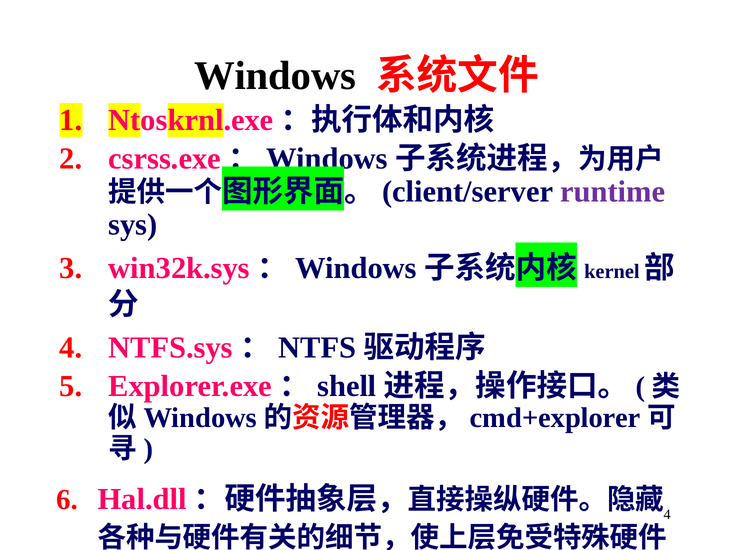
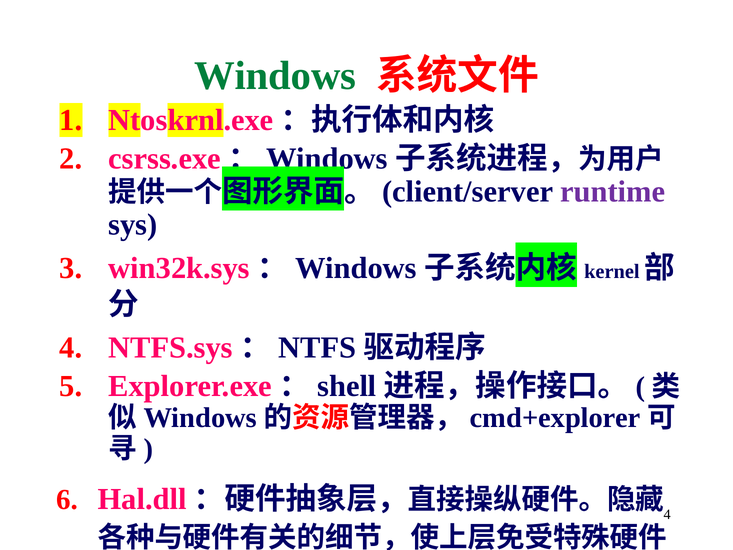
Windows at (275, 76) colour: black -> green
